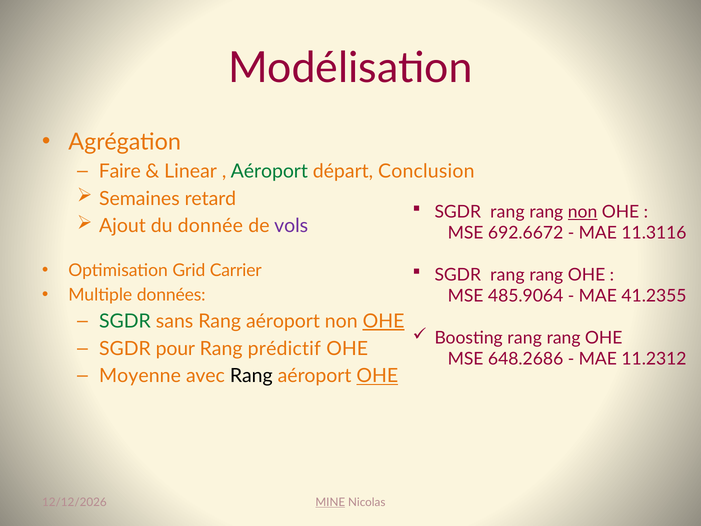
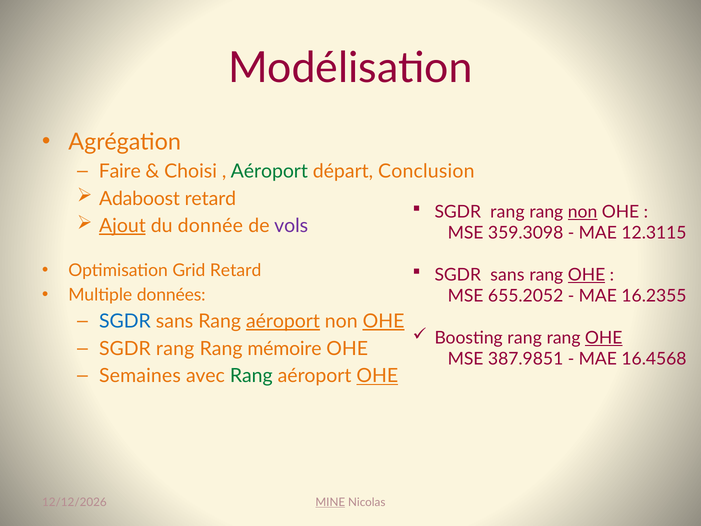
Linear: Linear -> Choisi
Semaines: Semaines -> Adaboost
Ajout underline: none -> present
692.6672: 692.6672 -> 359.3098
11.3116: 11.3116 -> 12.3115
Grid Carrier: Carrier -> Retard
rang at (507, 275): rang -> sans
OHE at (587, 275) underline: none -> present
485.9064: 485.9064 -> 655.2052
41.2355: 41.2355 -> 16.2355
SGDR at (125, 321) colour: green -> blue
aéroport at (283, 321) underline: none -> present
OHE at (604, 338) underline: none -> present
pour at (175, 349): pour -> rang
prédictif: prédictif -> mémoire
648.2686: 648.2686 -> 387.9851
11.2312: 11.2312 -> 16.4568
Moyenne: Moyenne -> Semaines
Rang at (251, 376) colour: black -> green
